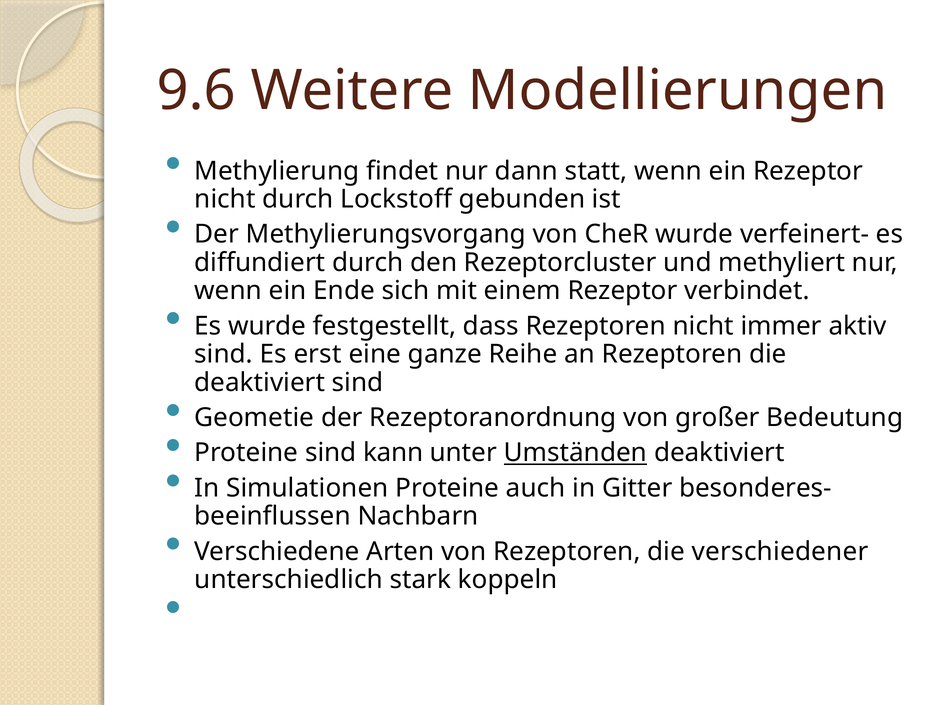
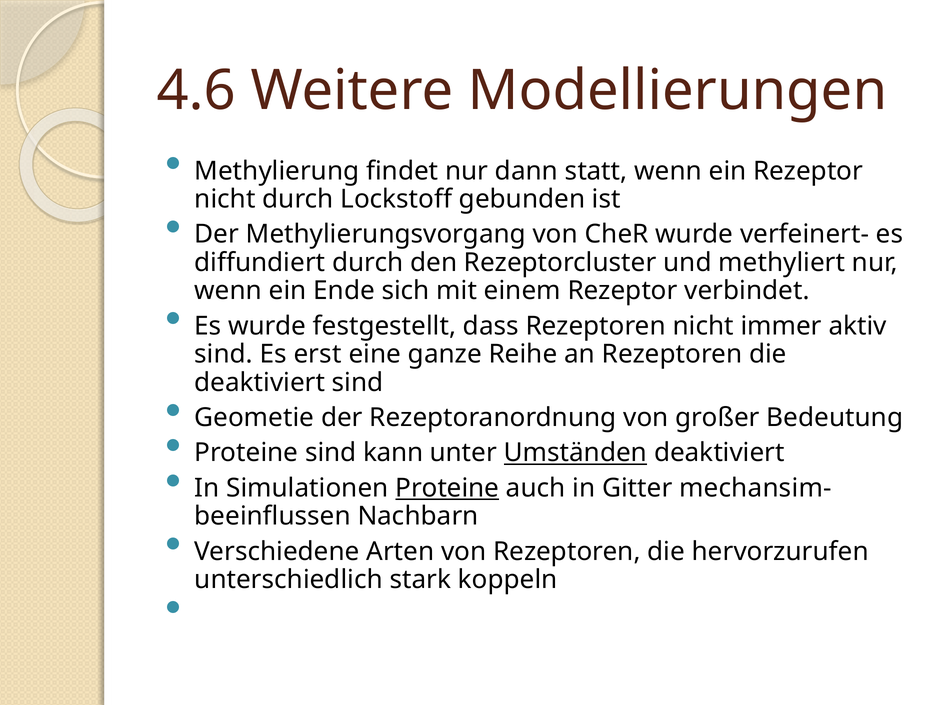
9.6: 9.6 -> 4.6
Proteine at (447, 488) underline: none -> present
besonderes-: besonderes- -> mechansim-
verschiedener: verschiedener -> hervorzurufen
